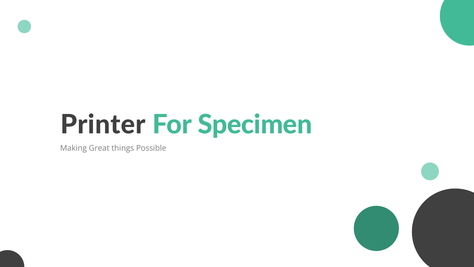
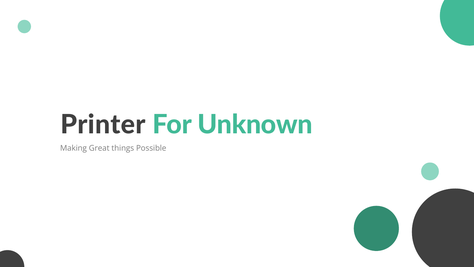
Specimen: Specimen -> Unknown
